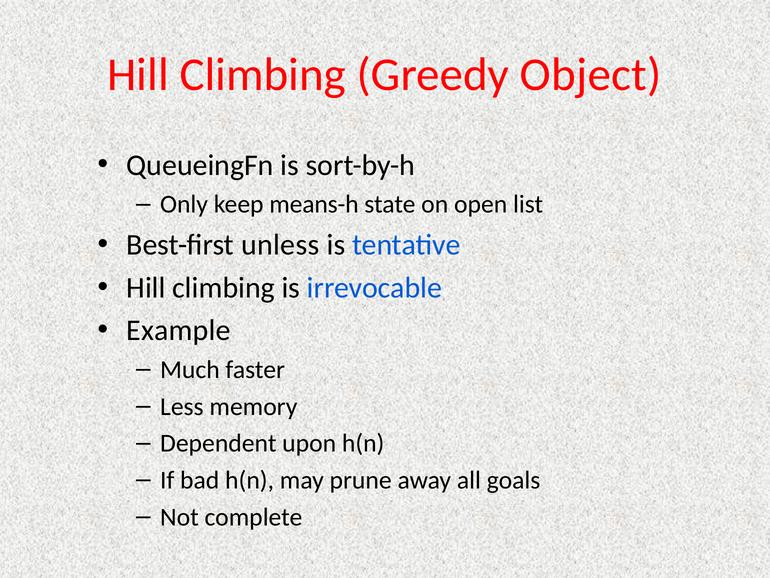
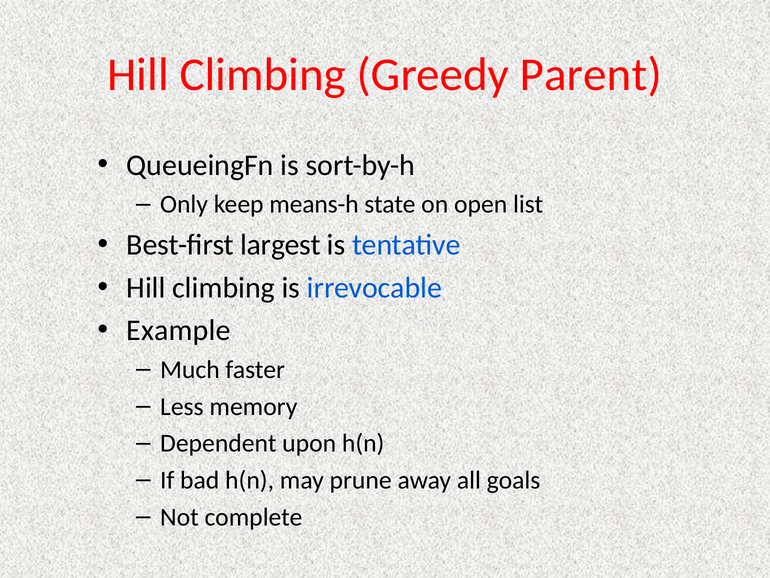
Object: Object -> Parent
unless: unless -> largest
